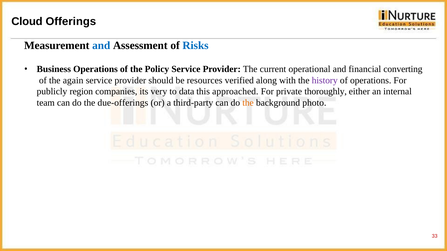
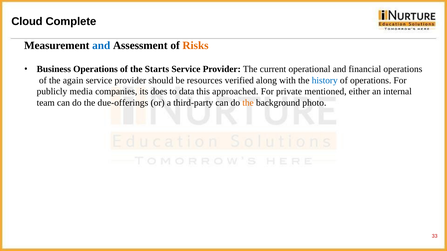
Offerings: Offerings -> Complete
Risks colour: blue -> orange
Policy: Policy -> Starts
financial converting: converting -> operations
history colour: purple -> blue
region: region -> media
very: very -> does
thoroughly: thoroughly -> mentioned
